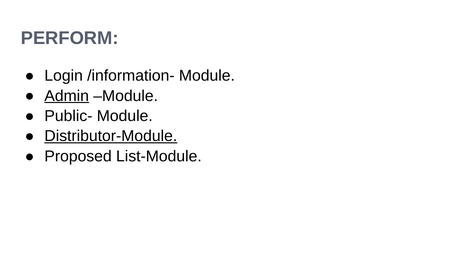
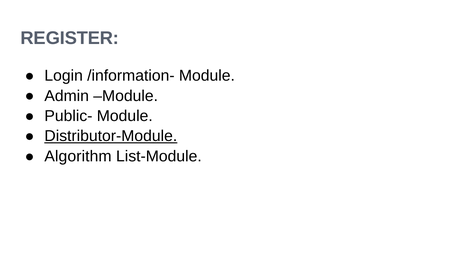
PERFORM: PERFORM -> REGISTER
Admin underline: present -> none
Proposed: Proposed -> Algorithm
